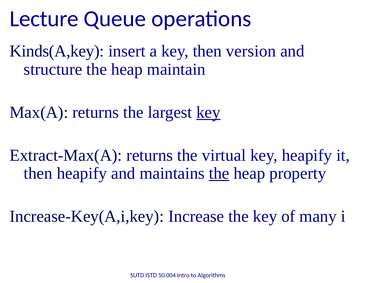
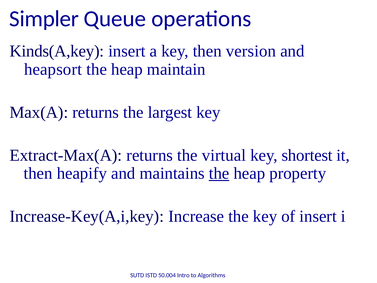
Lecture: Lecture -> Simpler
structure: structure -> heapsort
key at (208, 112) underline: present -> none
key heapify: heapify -> shortest
of many: many -> insert
